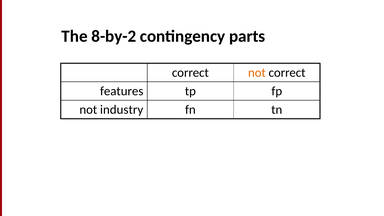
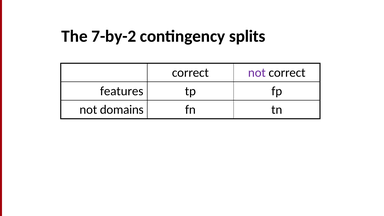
8-by-2: 8-by-2 -> 7-by-2
parts: parts -> splits
not at (257, 73) colour: orange -> purple
industry: industry -> domains
